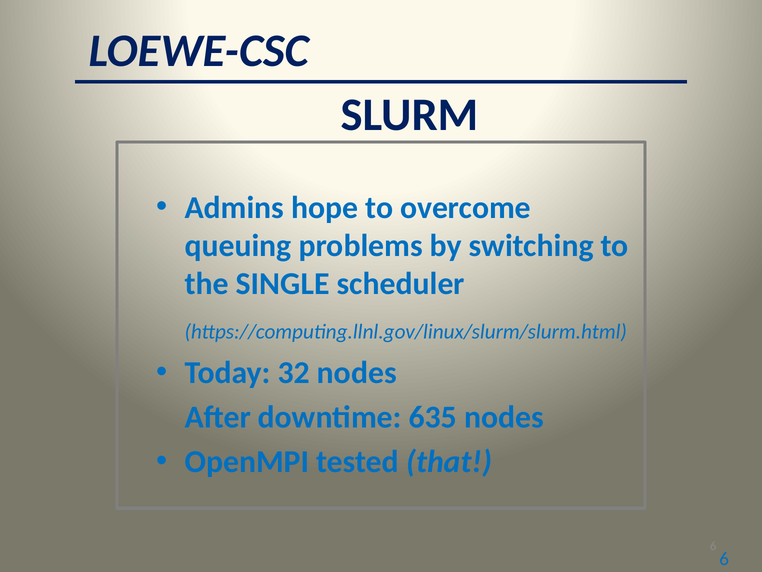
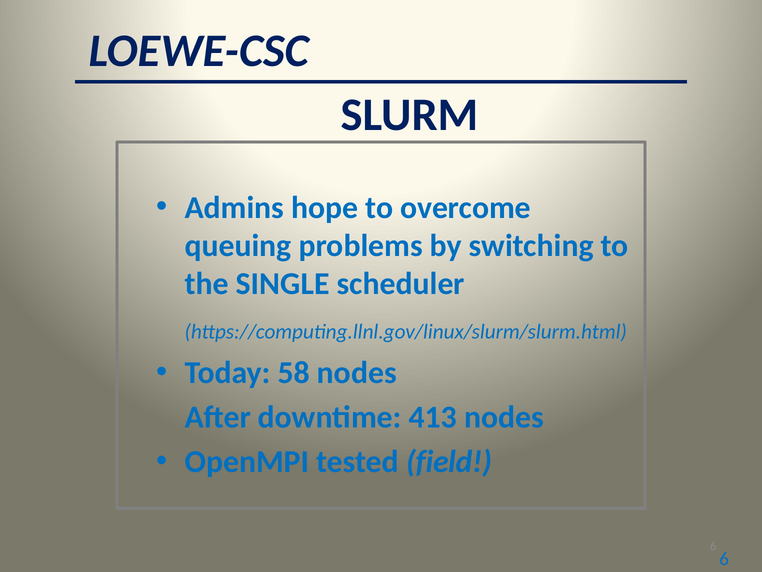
32: 32 -> 58
635: 635 -> 413
that: that -> field
